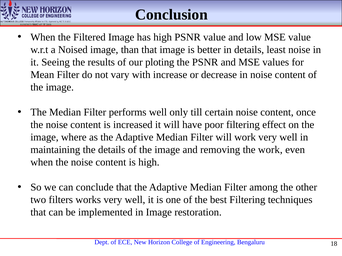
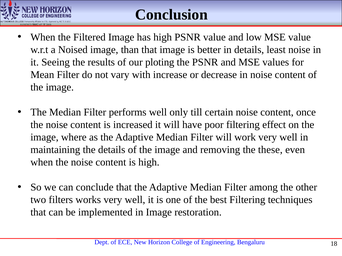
the work: work -> these
